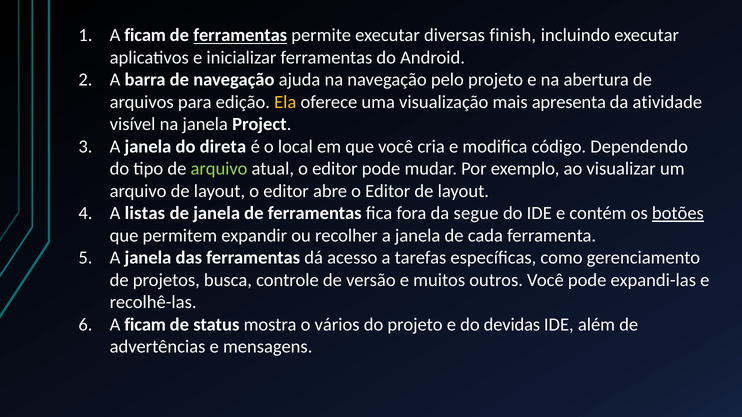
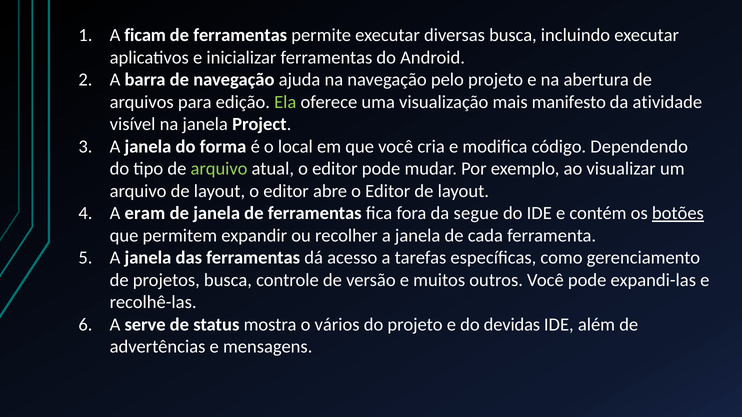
ferramentas at (240, 35) underline: present -> none
diversas finish: finish -> busca
Ela colour: yellow -> light green
apresenta: apresenta -> manifesto
direta: direta -> forma
listas: listas -> eram
ficam at (145, 325): ficam -> serve
